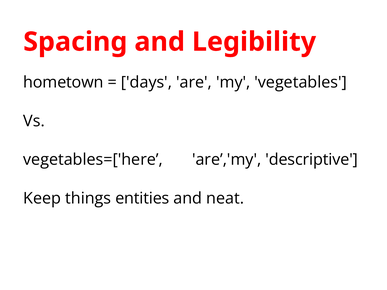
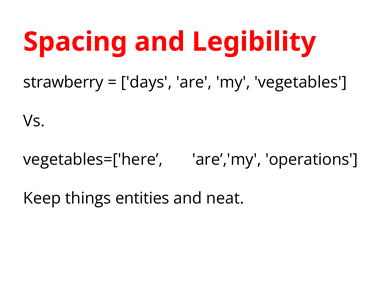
hometown: hometown -> strawberry
descriptive: descriptive -> operations
